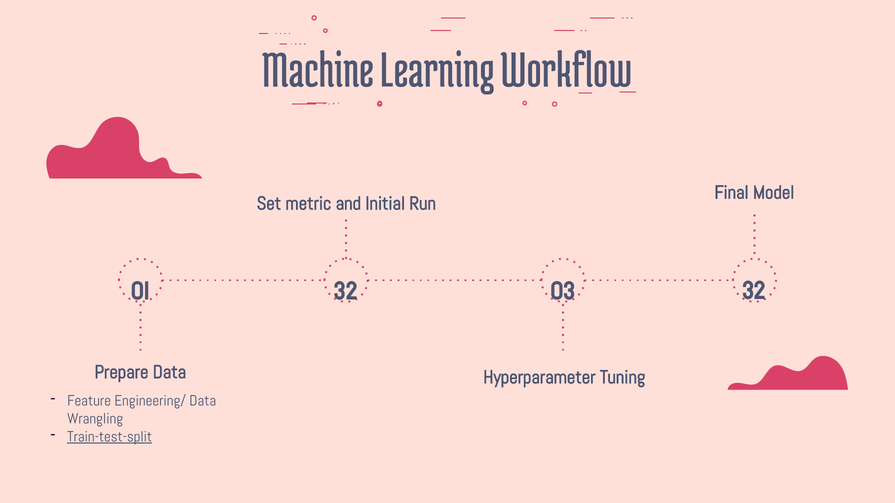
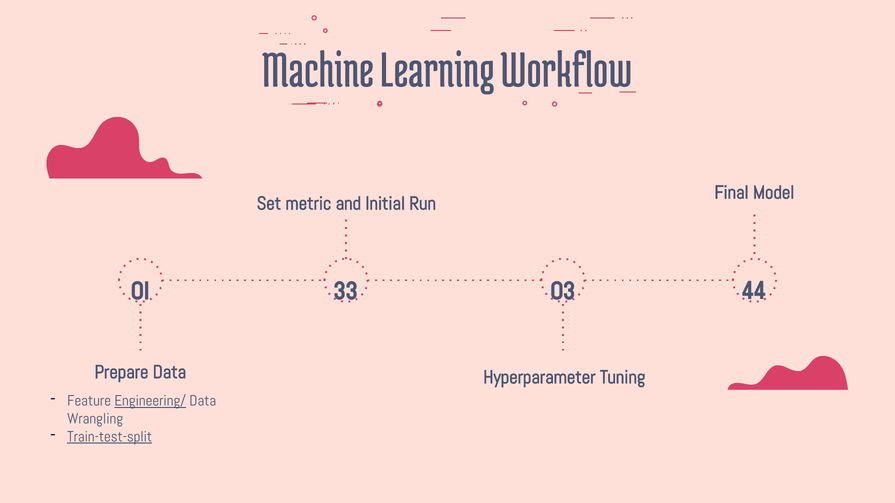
01 32: 32 -> 33
03 32: 32 -> 44
Engineering/ underline: none -> present
